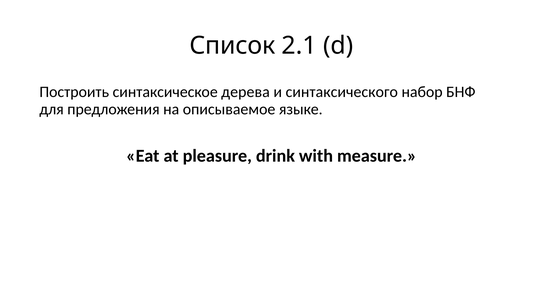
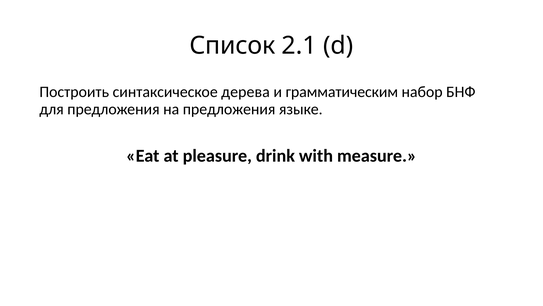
синтаксического: синтаксического -> грамматическим
на описываемое: описываемое -> предложения
